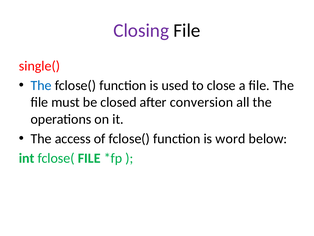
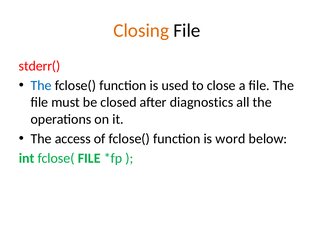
Closing colour: purple -> orange
single(: single( -> stderr(
conversion: conversion -> diagnostics
